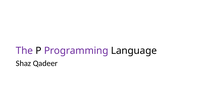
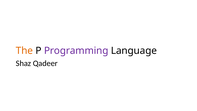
The colour: purple -> orange
